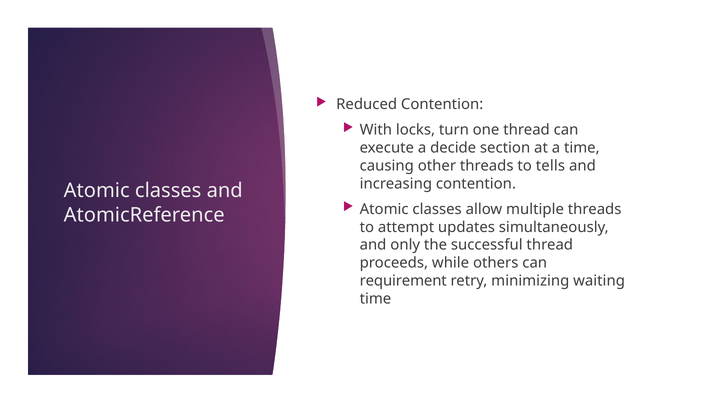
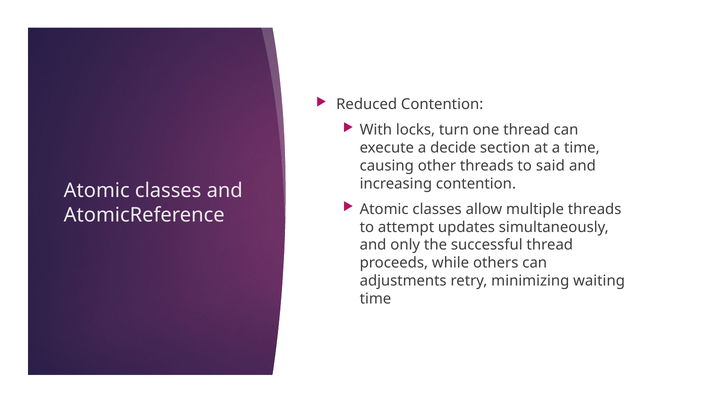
tells: tells -> said
requirement: requirement -> adjustments
